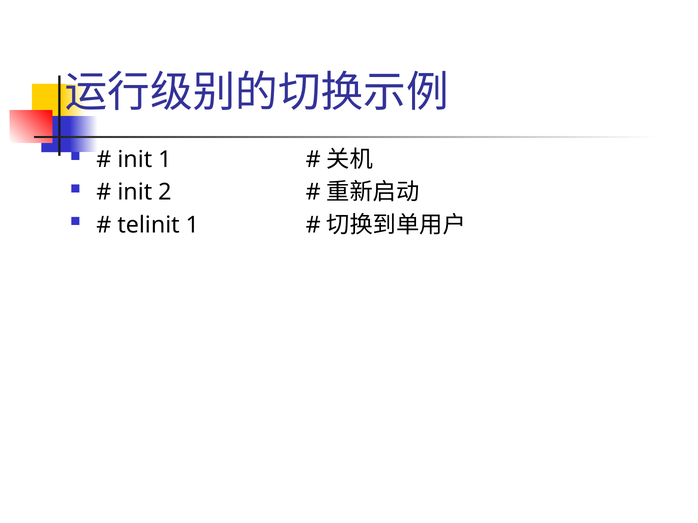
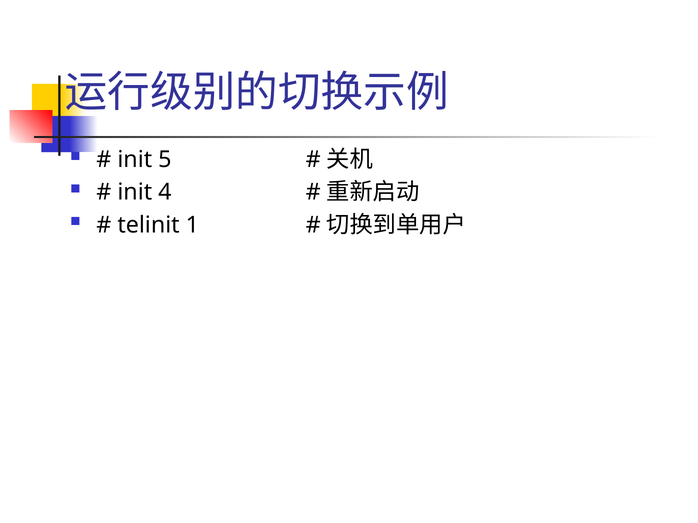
init 1: 1 -> 5
2: 2 -> 4
